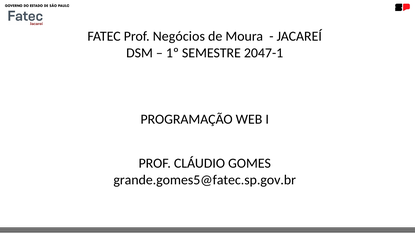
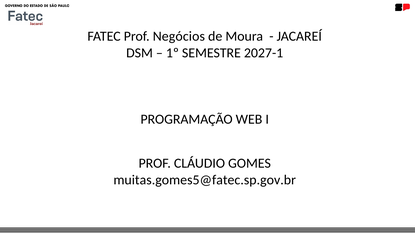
2047-1: 2047-1 -> 2027-1
grande.gomes5@fatec.sp.gov.br: grande.gomes5@fatec.sp.gov.br -> muitas.gomes5@fatec.sp.gov.br
